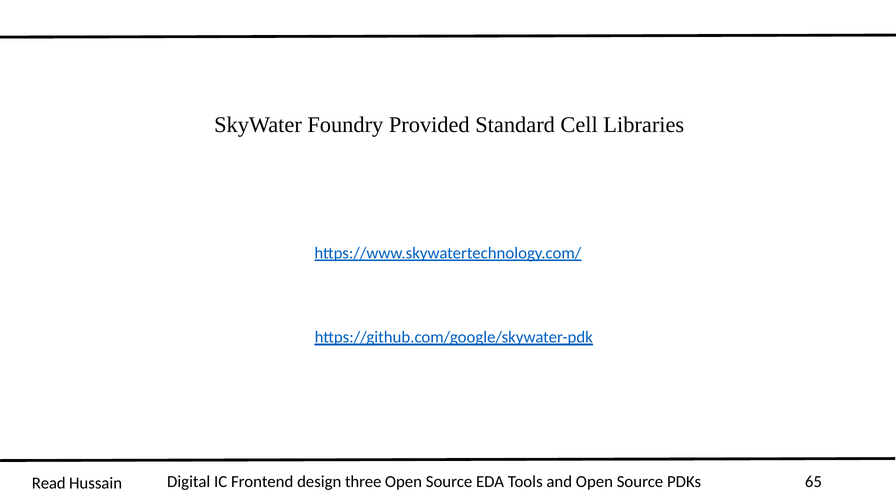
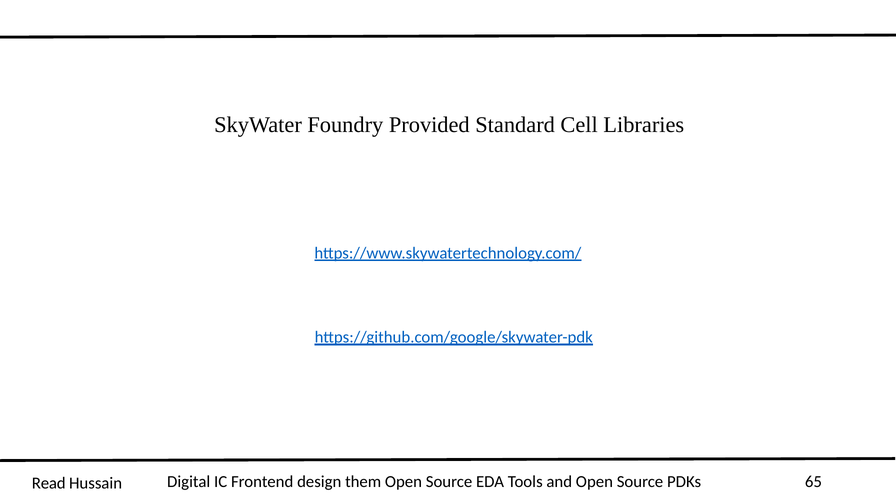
three: three -> them
